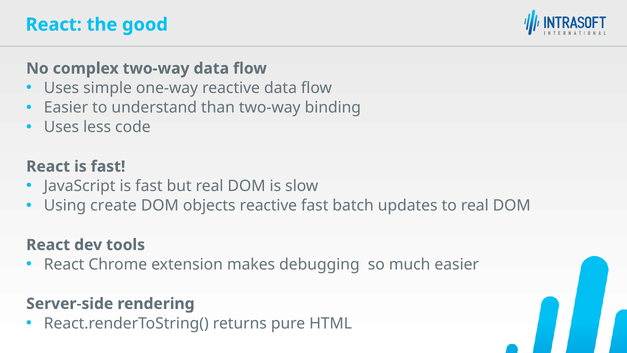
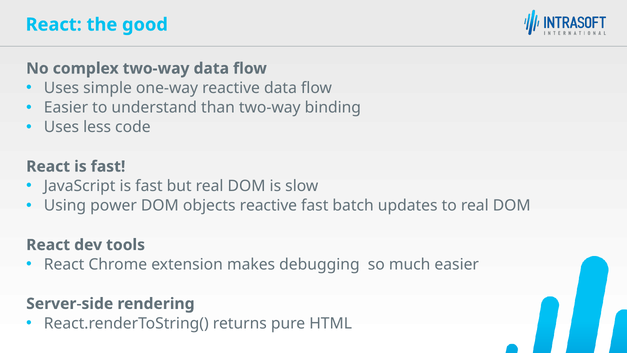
create: create -> power
